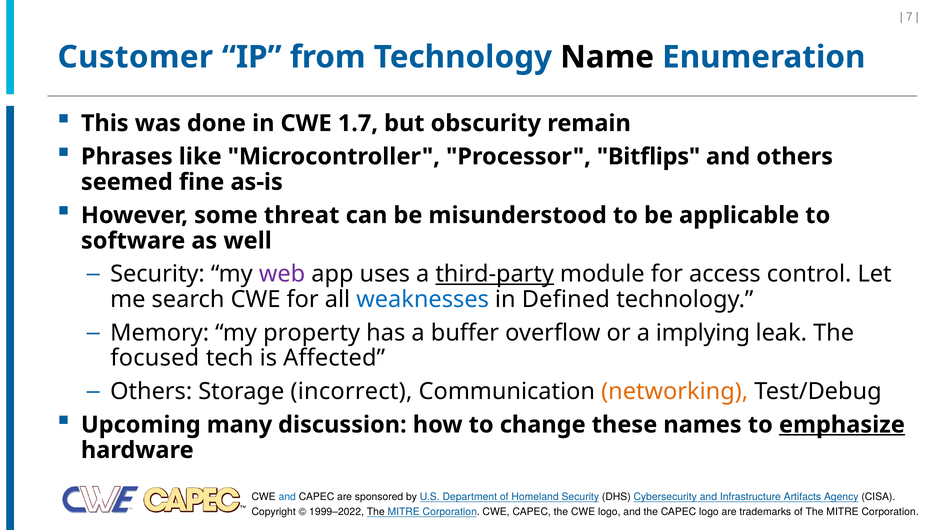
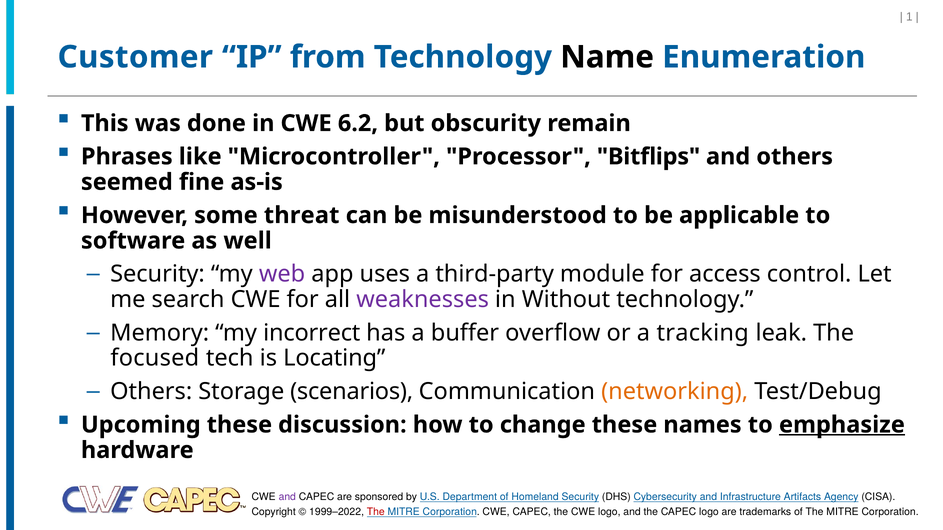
7: 7 -> 1
1.7: 1.7 -> 6.2
third-party underline: present -> none
weaknesses colour: blue -> purple
Defined: Defined -> Without
property: property -> incorrect
implying: implying -> tracking
Affected: Affected -> Locating
incorrect: incorrect -> scenarios
Upcoming many: many -> these
and at (287, 497) colour: blue -> purple
The at (376, 512) colour: black -> red
